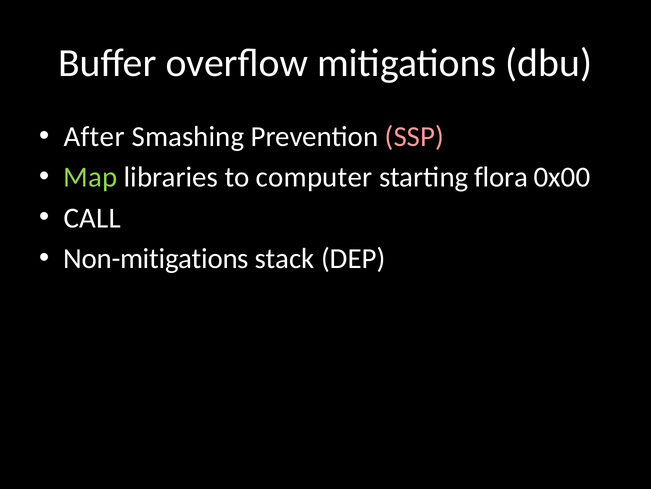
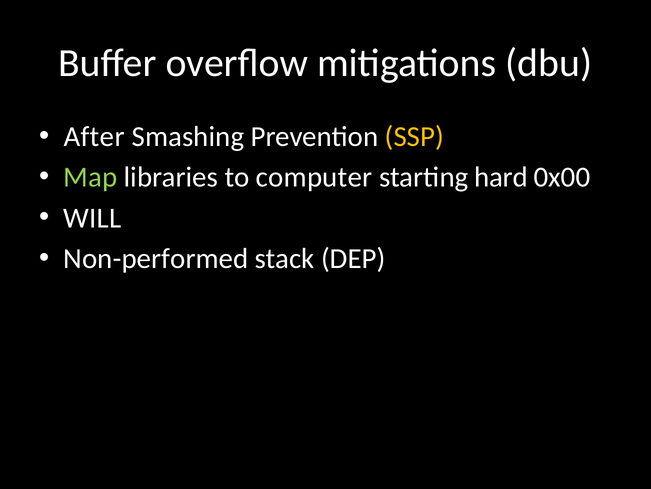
SSP colour: pink -> yellow
flora: flora -> hard
CALL: CALL -> WILL
Non-mitigations: Non-mitigations -> Non-performed
